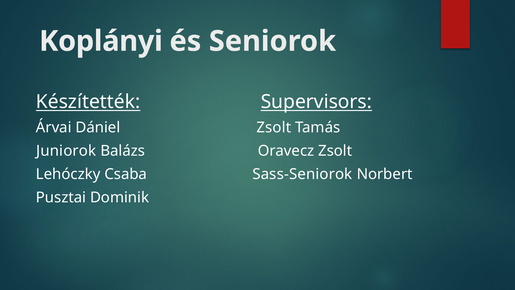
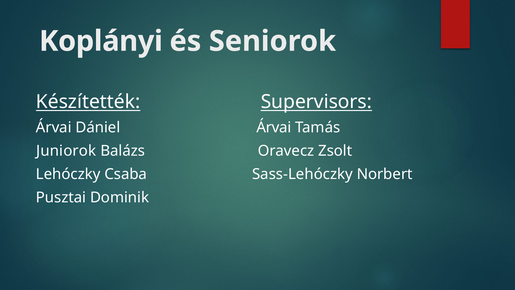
Dániel Zsolt: Zsolt -> Árvai
Sass-Seniorok: Sass-Seniorok -> Sass-Lehóczky
